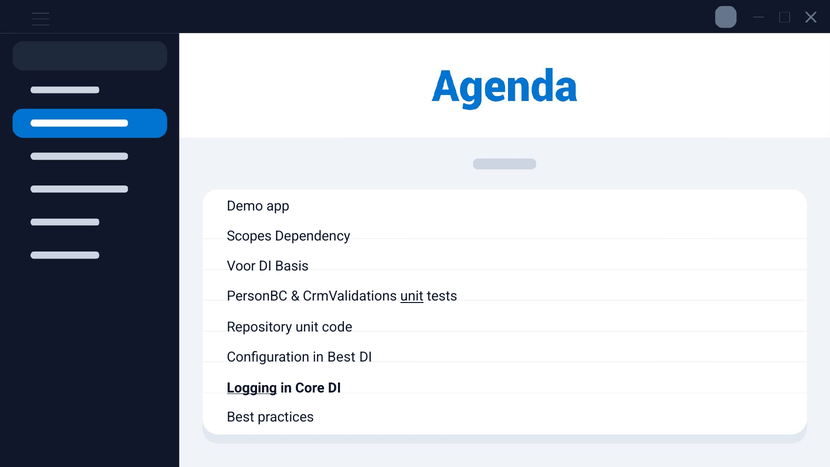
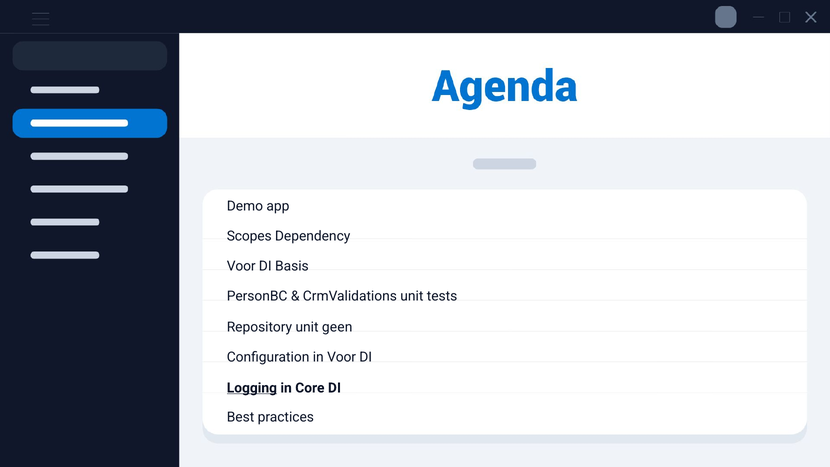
unit at (412, 296) underline: present -> none
code: code -> geen
in Best: Best -> Voor
